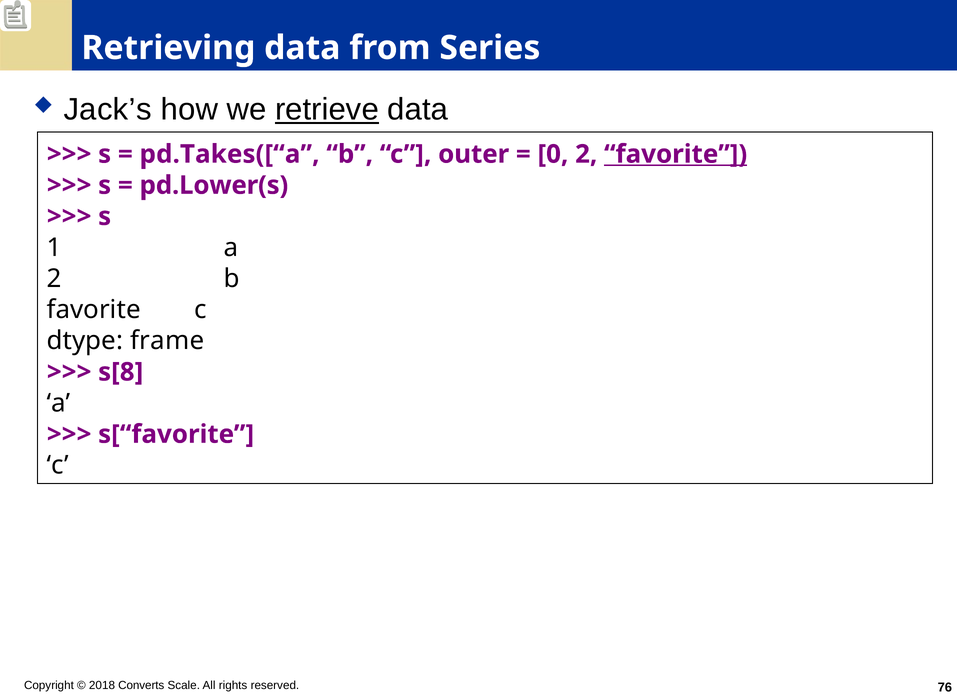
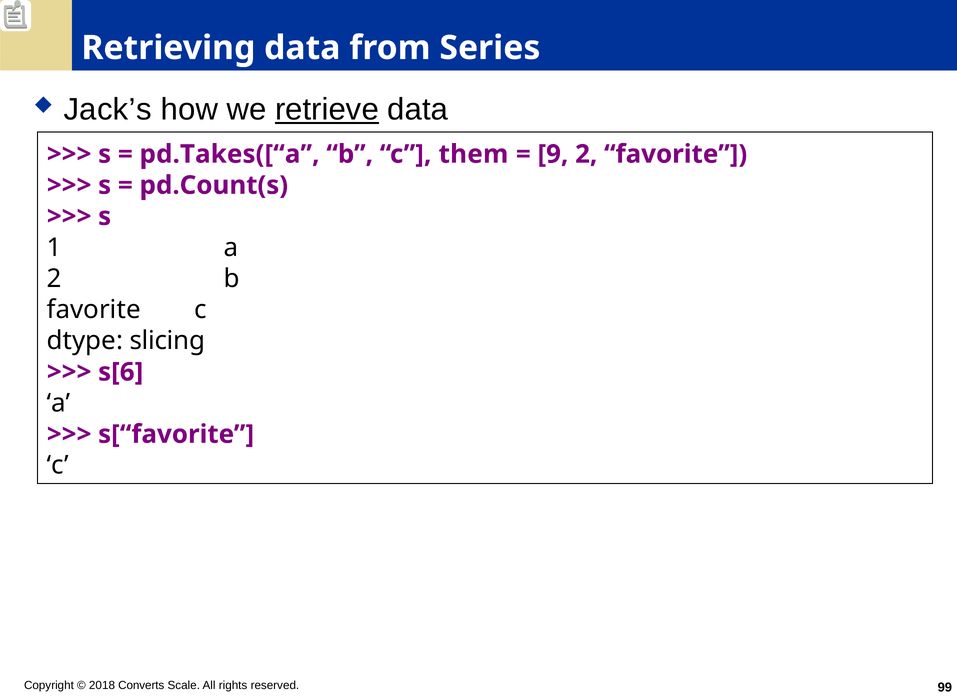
outer: outer -> them
0: 0 -> 9
favorite at (676, 154) underline: present -> none
pd.Lower(s: pd.Lower(s -> pd.Count(s
frame: frame -> slicing
s[8: s[8 -> s[6
76: 76 -> 99
